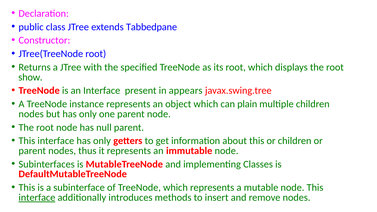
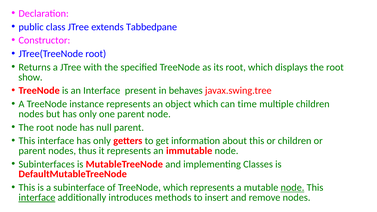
appears: appears -> behaves
plain: plain -> time
node at (292, 188) underline: none -> present
